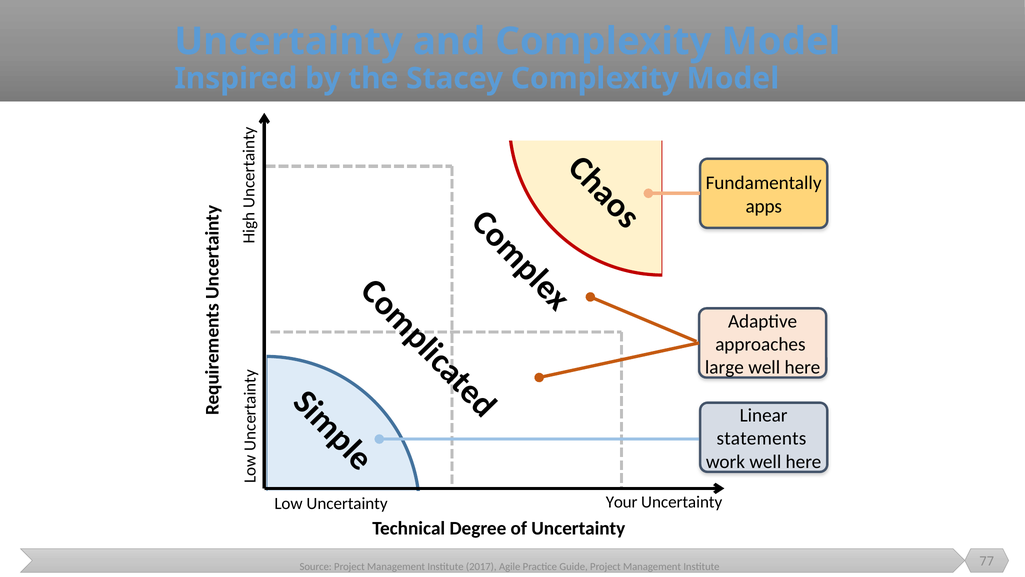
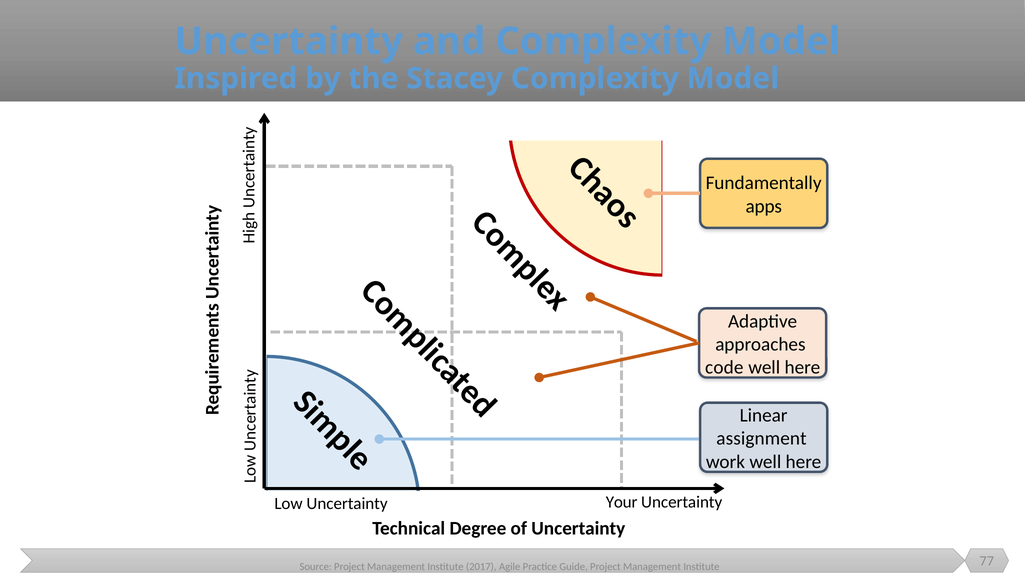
large: large -> code
statements: statements -> assignment
